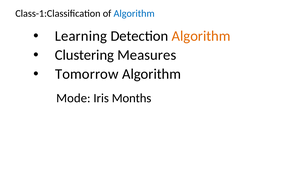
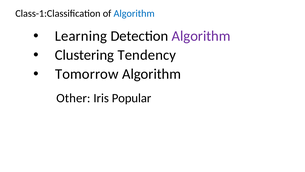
Algorithm at (201, 36) colour: orange -> purple
Measures: Measures -> Tendency
Mode: Mode -> Other
Months: Months -> Popular
